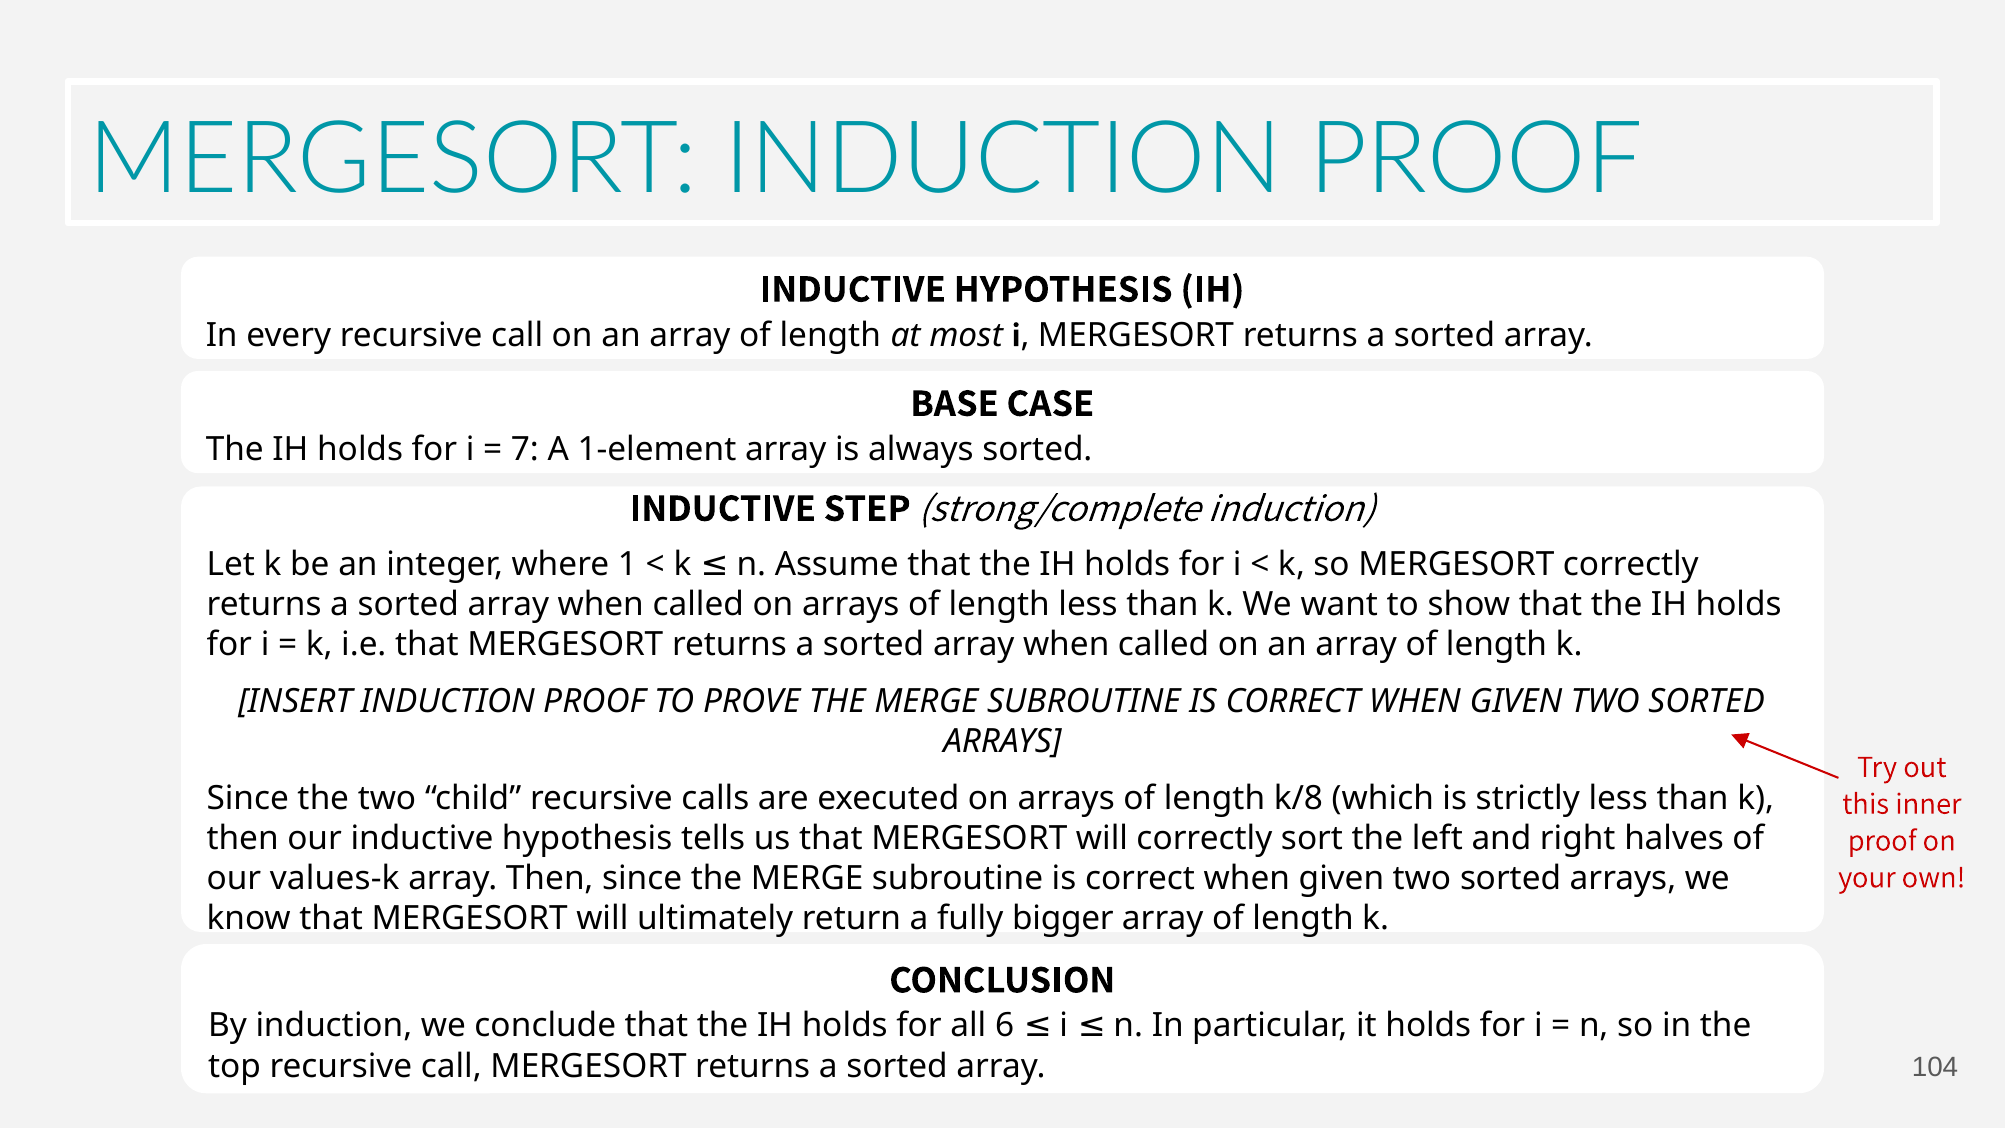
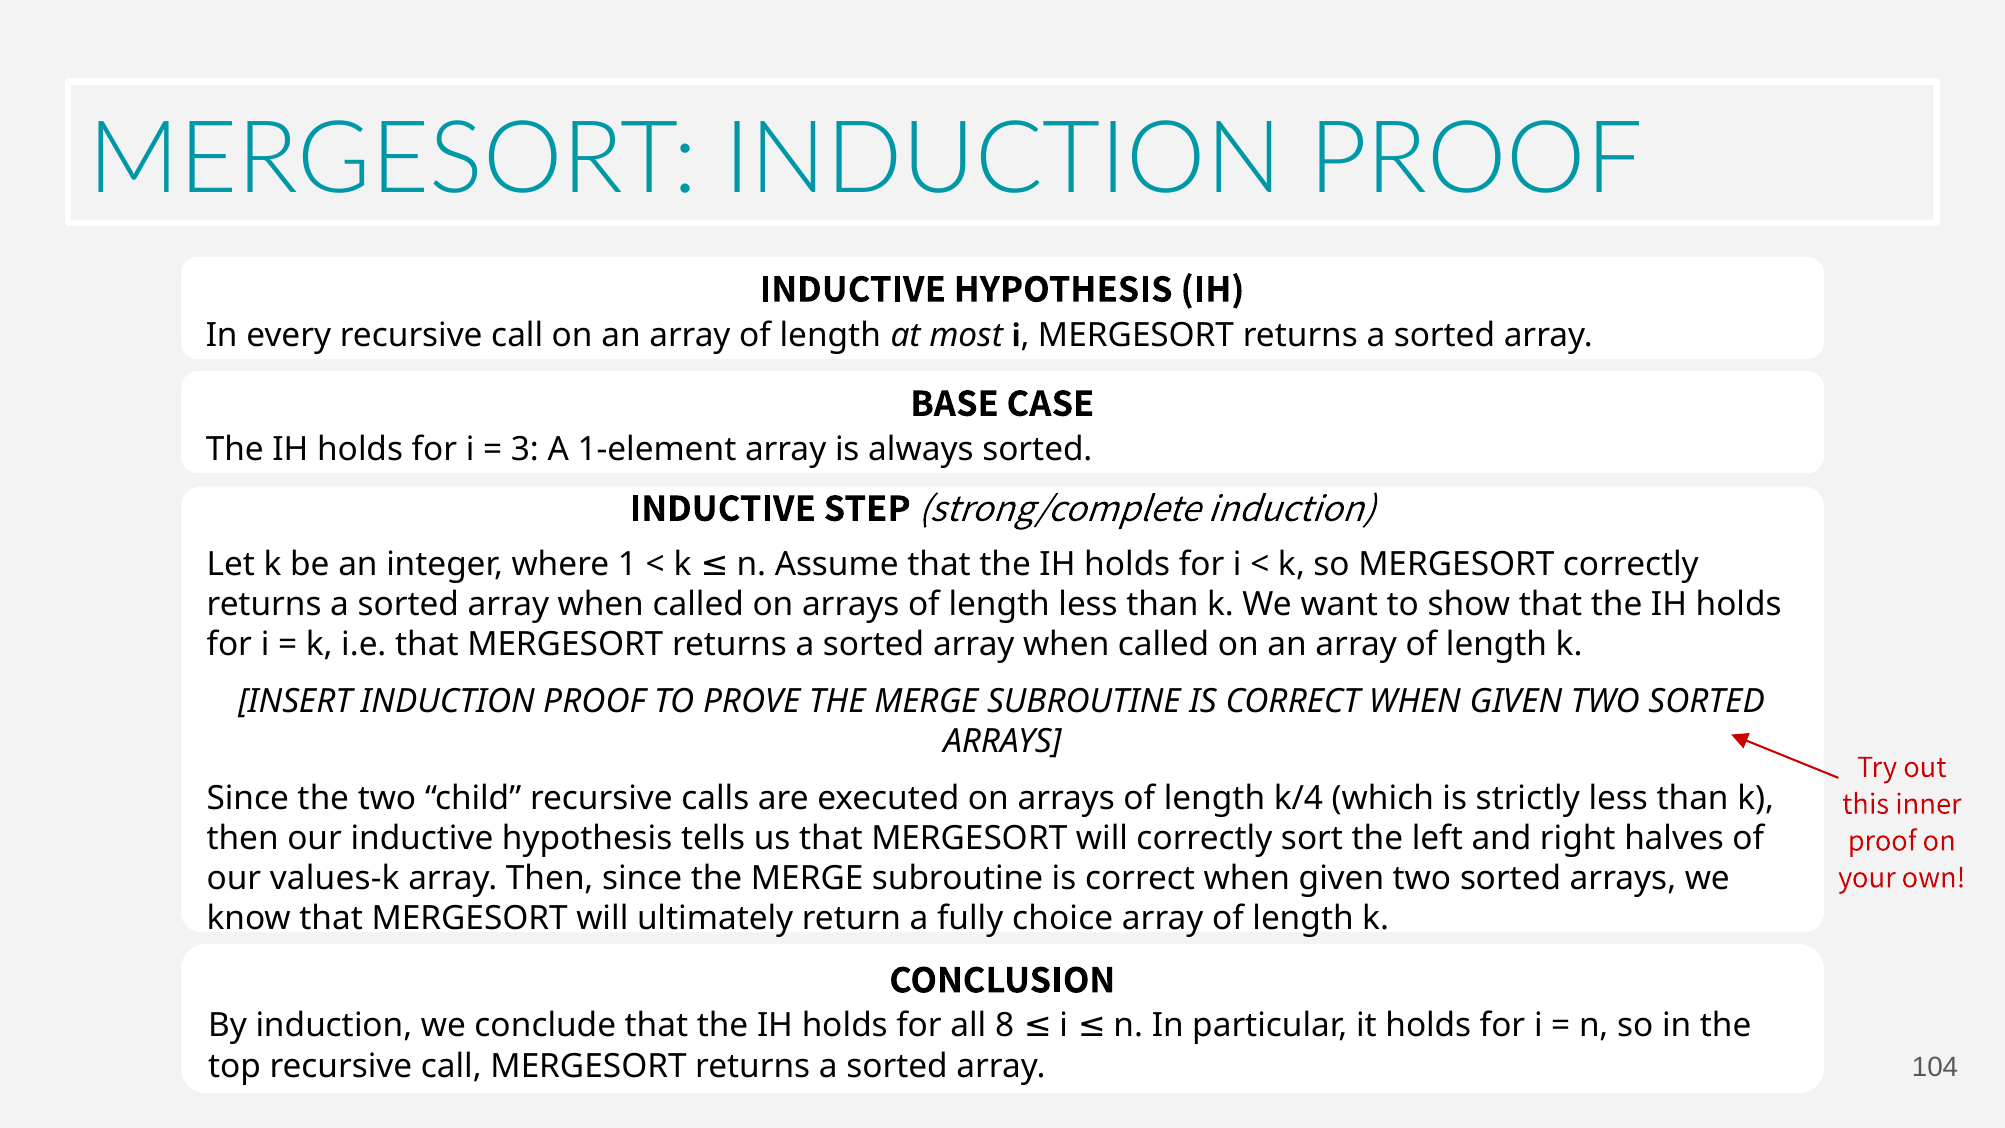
7: 7 -> 3
k/8: k/8 -> k/4
bigger: bigger -> choice
6: 6 -> 8
